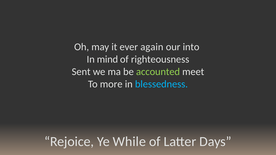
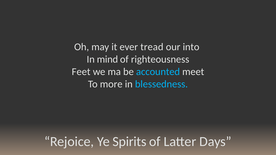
again: again -> tread
Sent: Sent -> Feet
accounted colour: light green -> light blue
While: While -> Spirits
